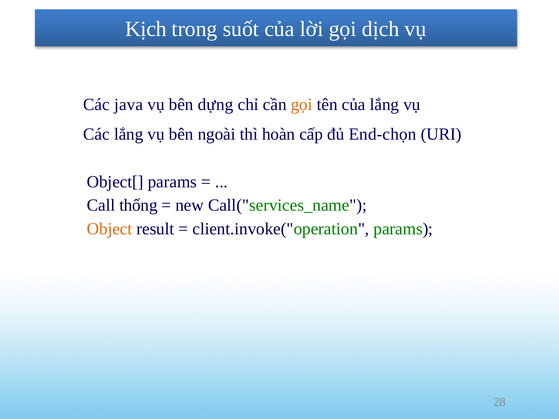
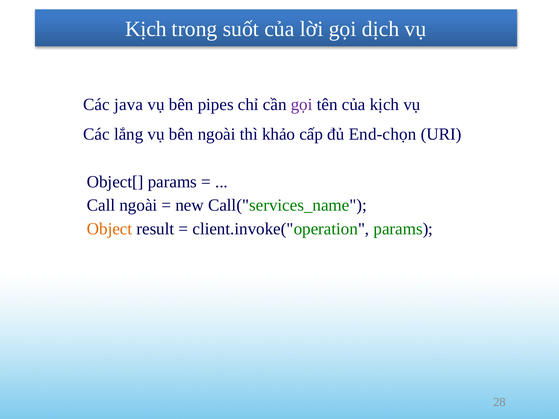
dựng: dựng -> pipes
gọi at (302, 105) colour: orange -> purple
của lắng: lắng -> kịch
hoàn: hoàn -> khảo
Call thống: thống -> ngoài
